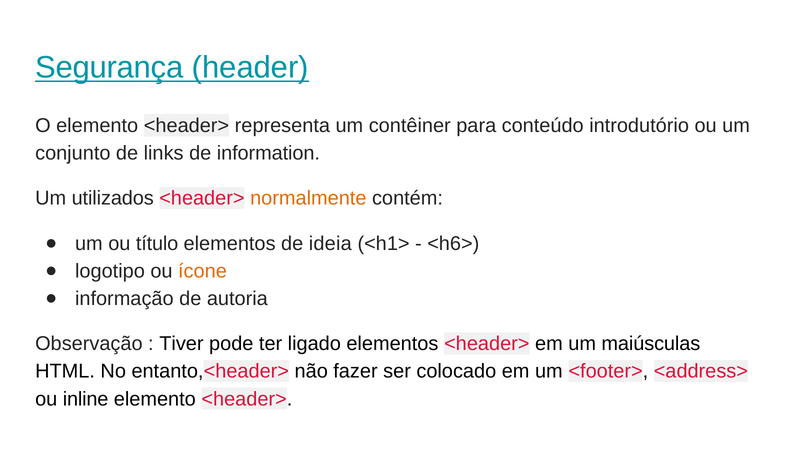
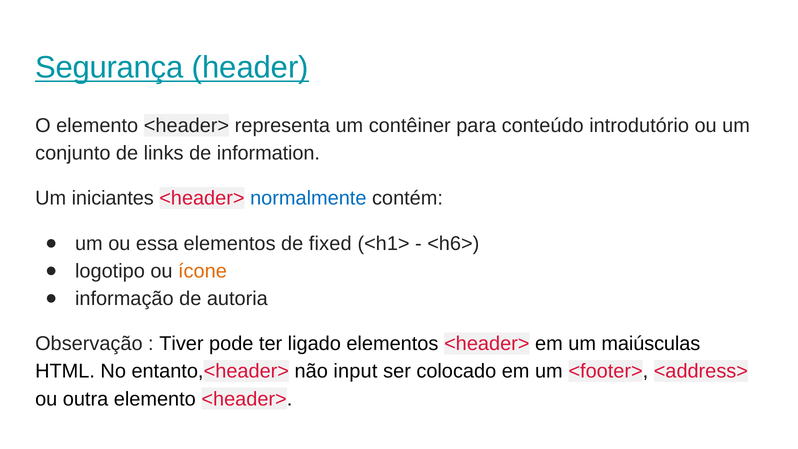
utilizados: utilizados -> iniciantes
normalmente colour: orange -> blue
título: título -> essa
ideia: ideia -> fixed
fazer: fazer -> input
inline: inline -> outra
